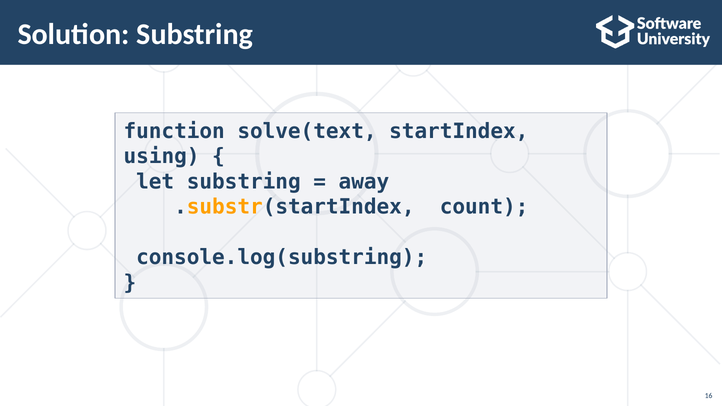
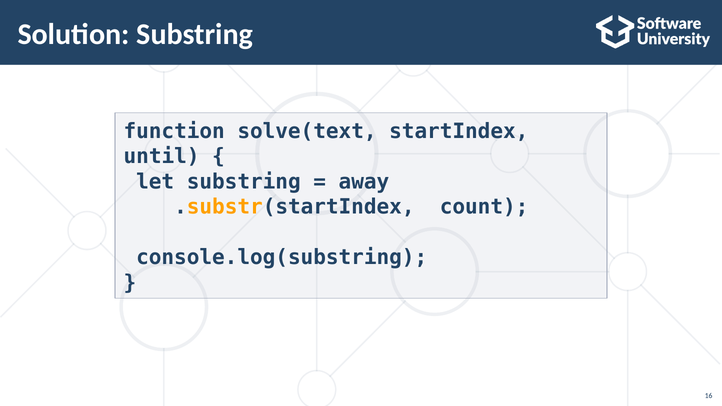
using: using -> until
